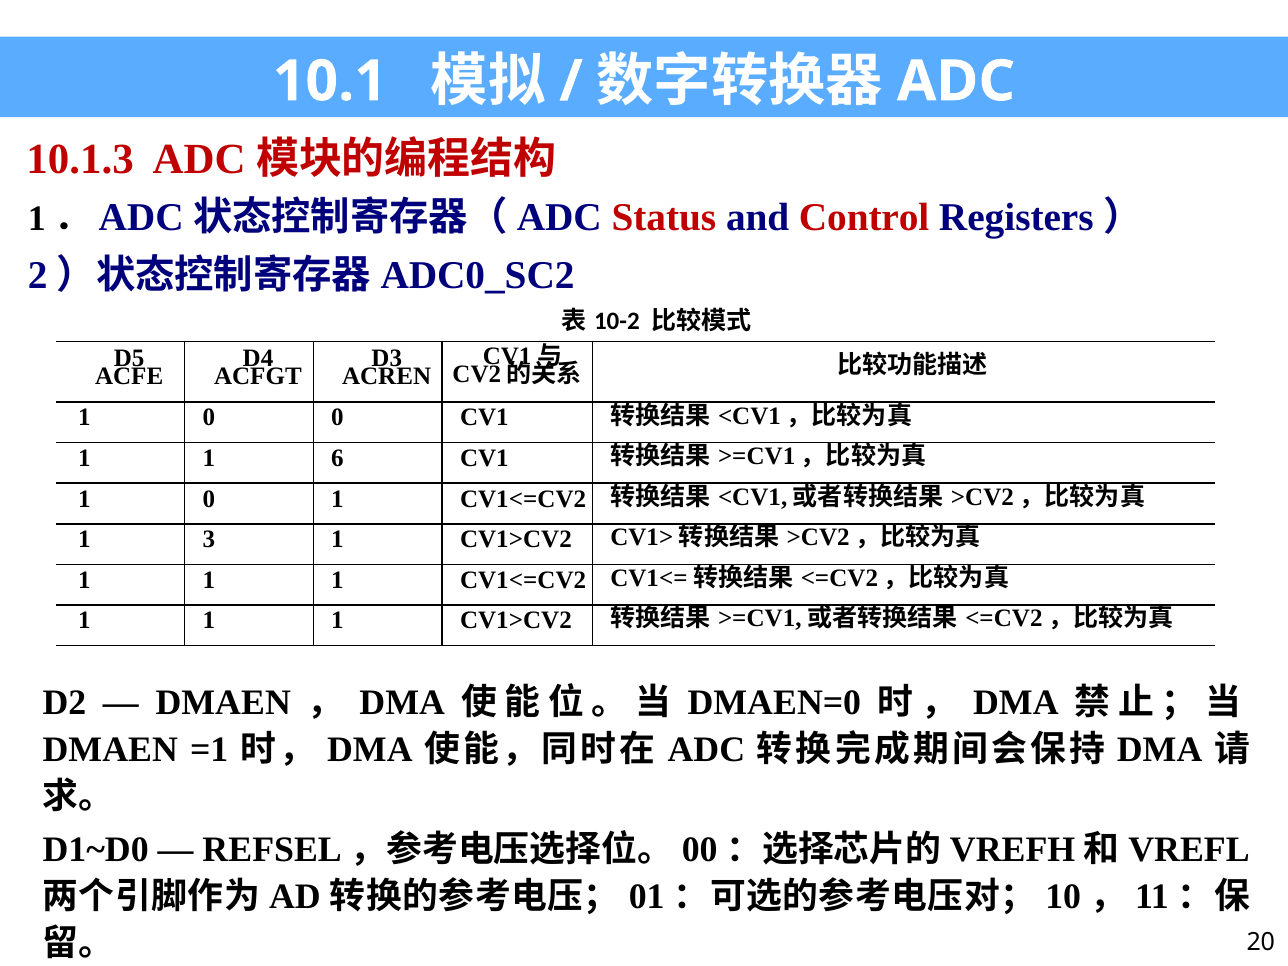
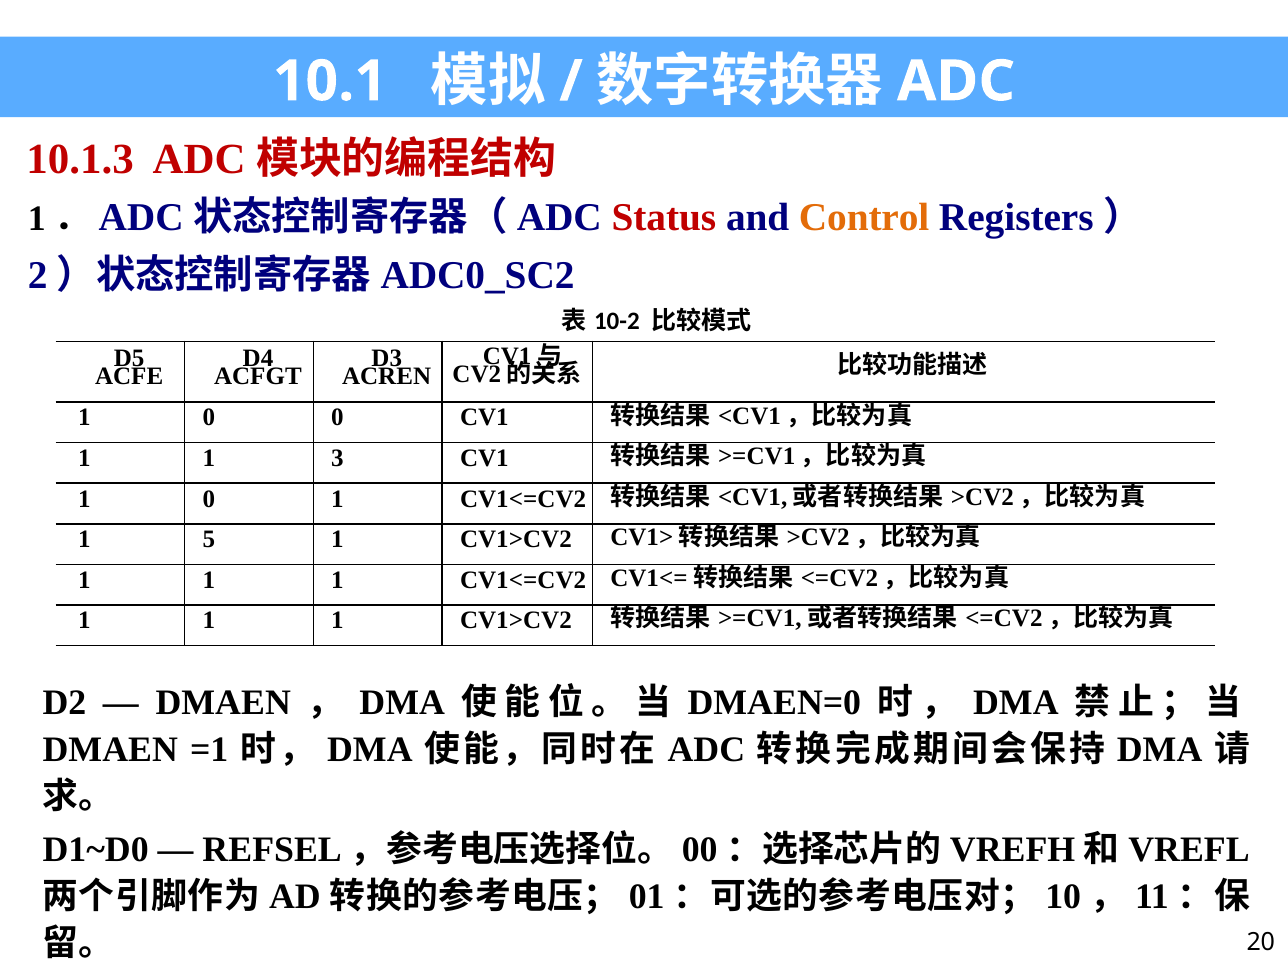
Control colour: red -> orange
6: 6 -> 3
3: 3 -> 5
